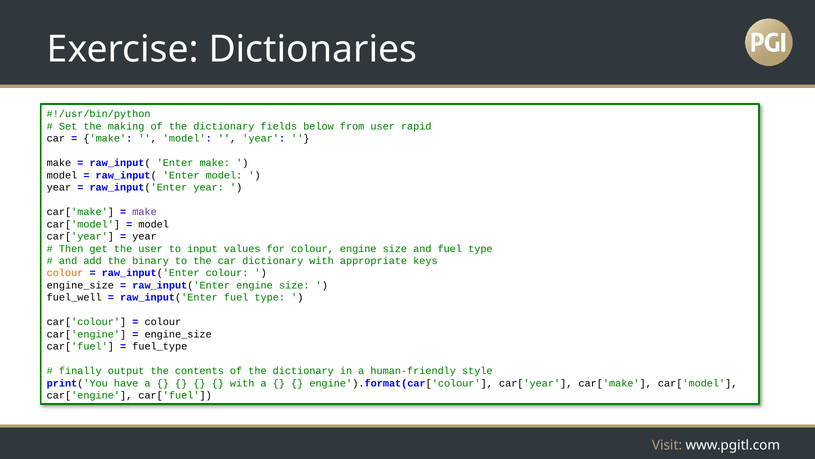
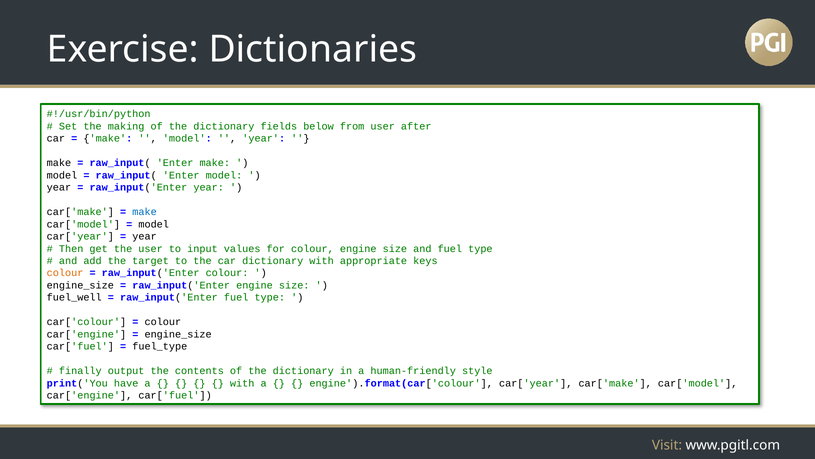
rapid: rapid -> after
make at (145, 212) colour: purple -> blue
binary: binary -> target
